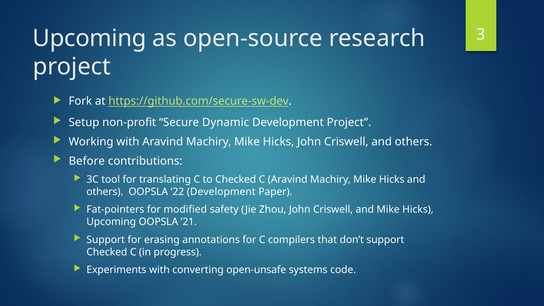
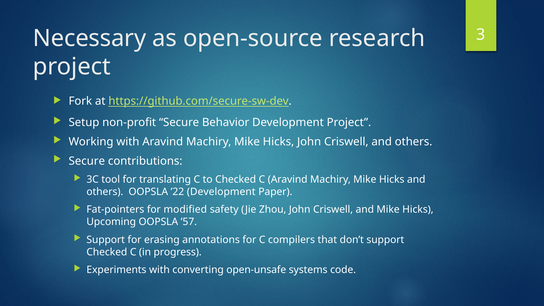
Upcoming at (90, 38): Upcoming -> Necessary
Dynamic: Dynamic -> Behavior
Before at (87, 161): Before -> Secure
’21: ’21 -> ’57
